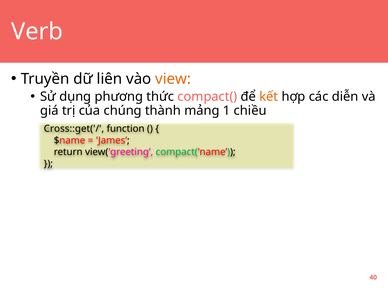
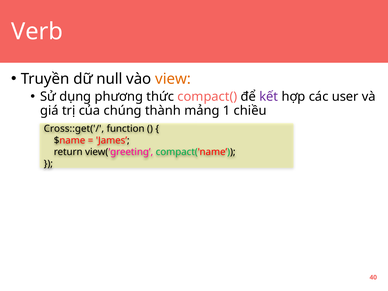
liên: liên -> null
kết colour: orange -> purple
diễn: diễn -> user
